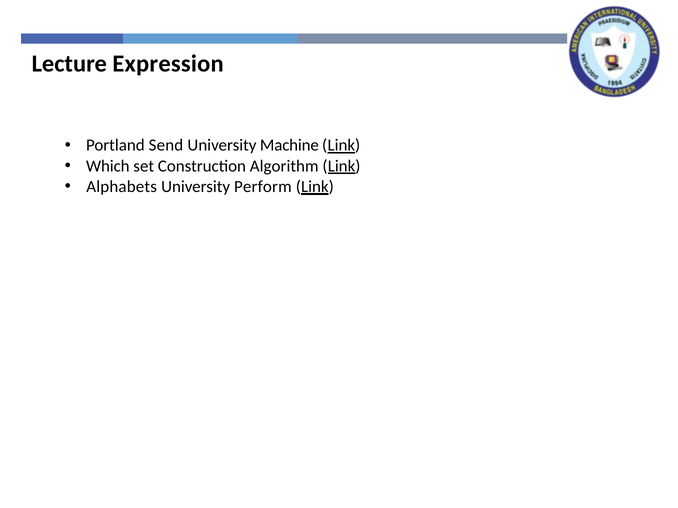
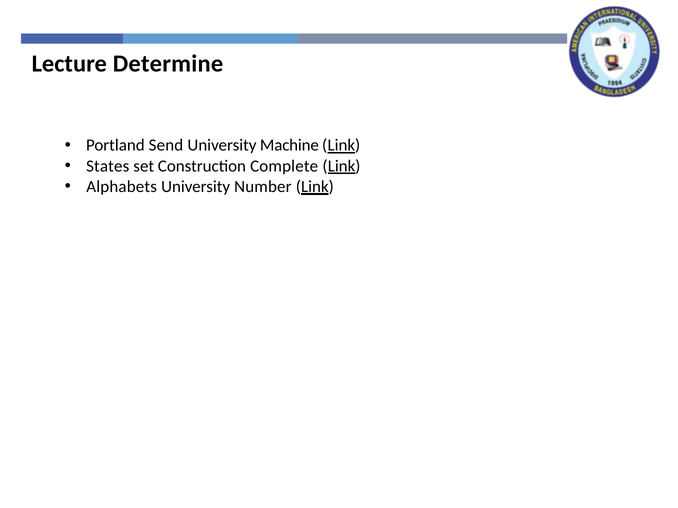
Expression: Expression -> Determine
Which: Which -> States
Algorithm: Algorithm -> Complete
Perform: Perform -> Number
